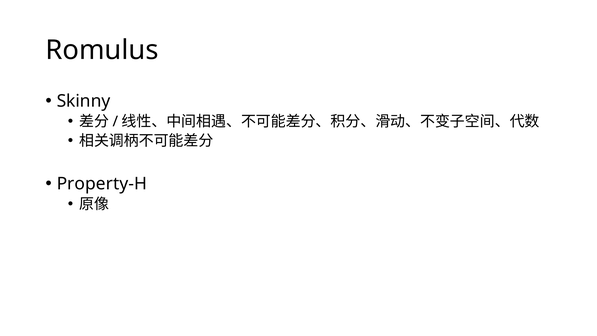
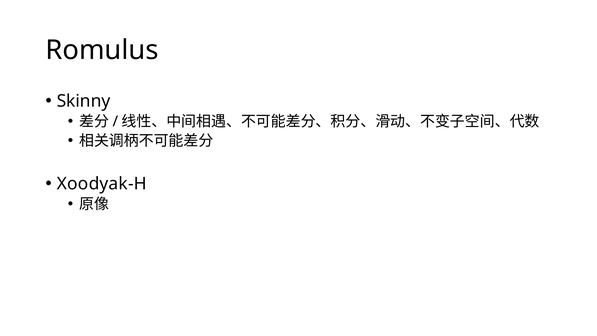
Property-H: Property-H -> Xoodyak-H
